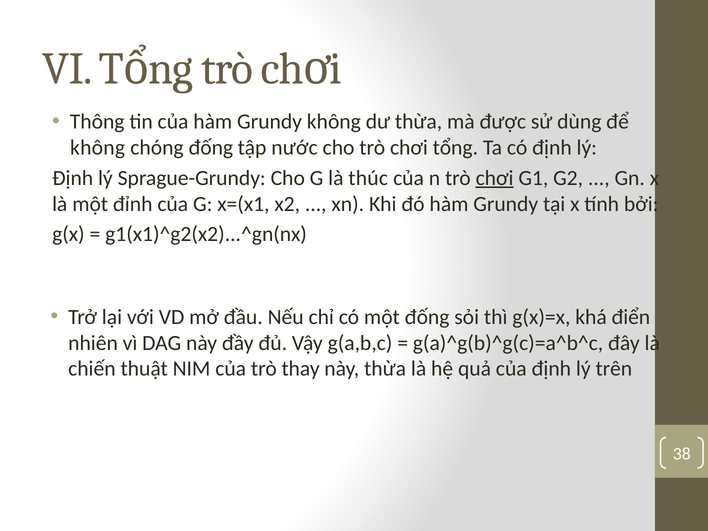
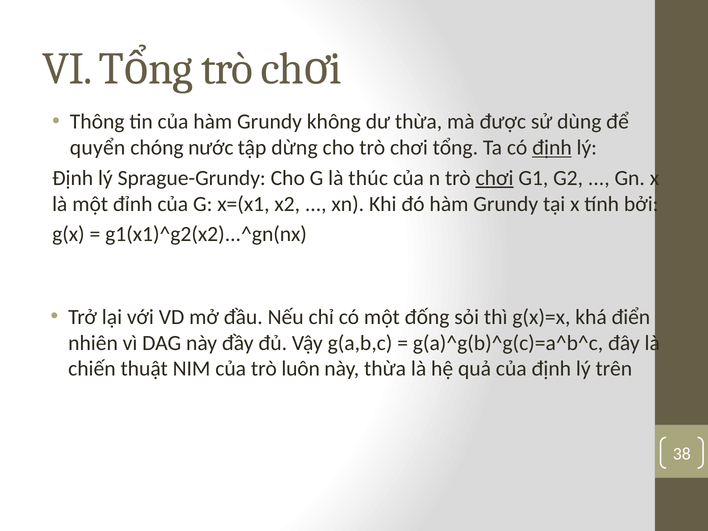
không at (98, 148): không -> quyển
chóng đống: đống -> nước
nước: nước -> dừng
định at (552, 148) underline: none -> present
thay: thay -> luôn
